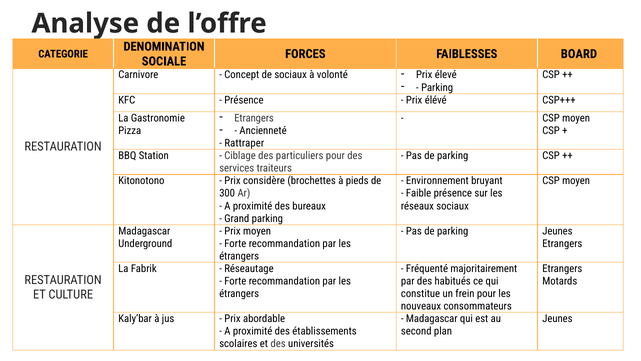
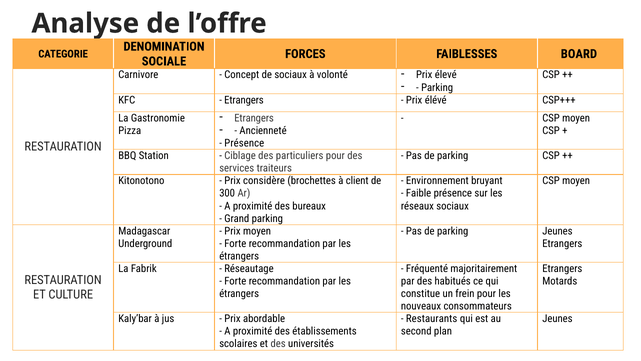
Présence at (244, 100): Présence -> Etrangers
Rattraper at (244, 143): Rattraper -> Présence
pieds: pieds -> client
Madagascar at (432, 318): Madagascar -> Restaurants
